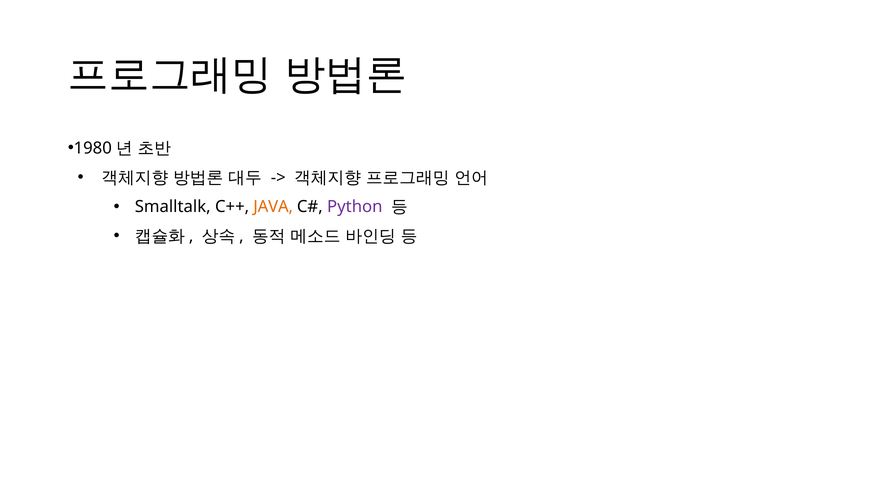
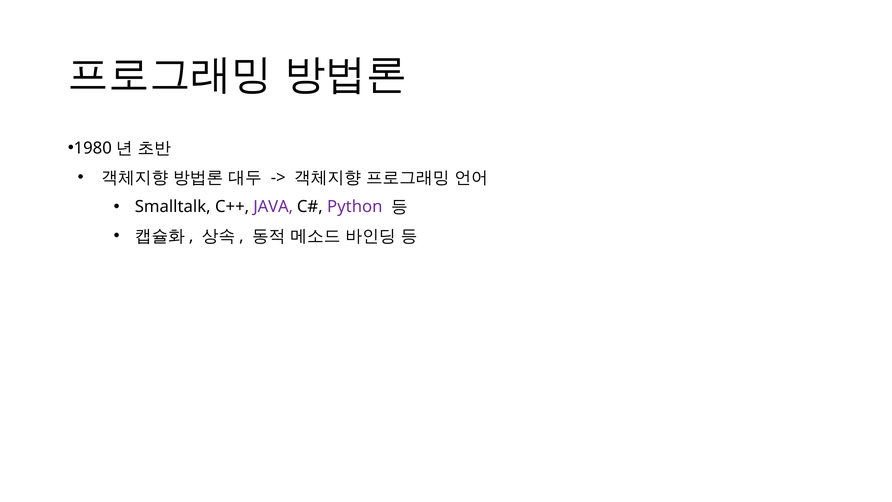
JAVA colour: orange -> purple
